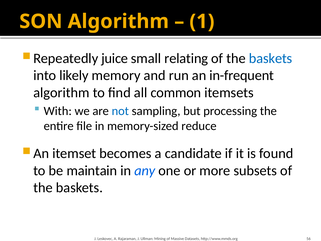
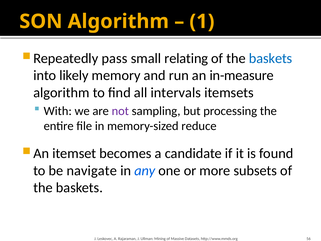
juice: juice -> pass
in-frequent: in-frequent -> in-measure
common: common -> intervals
not colour: blue -> purple
maintain: maintain -> navigate
